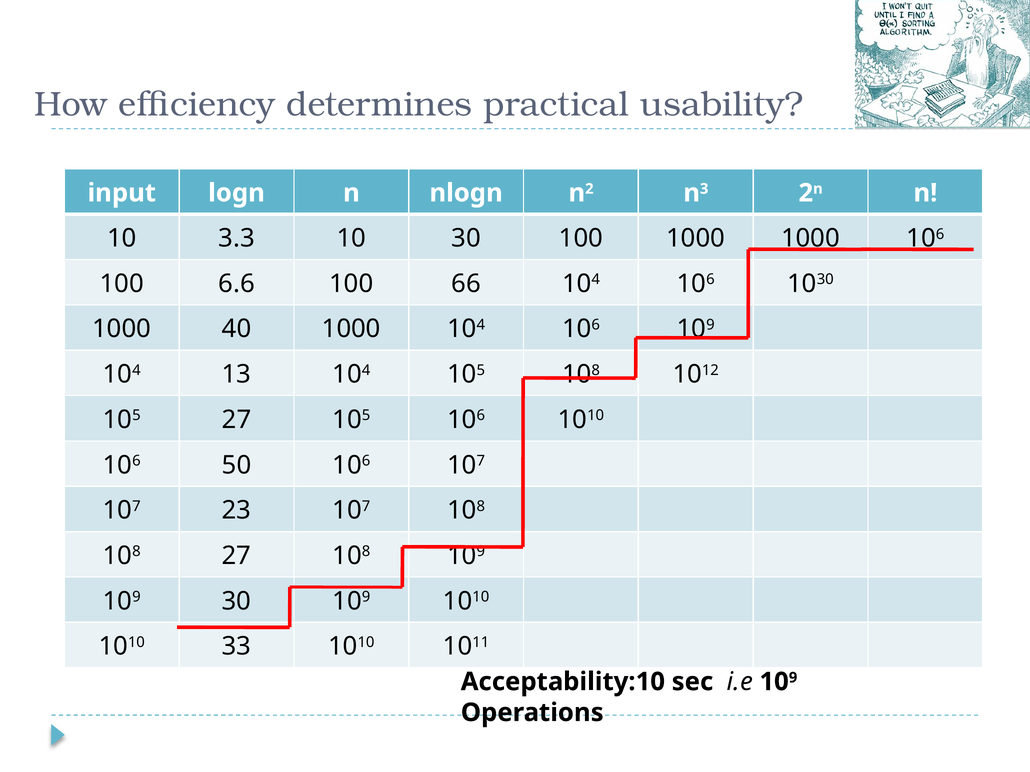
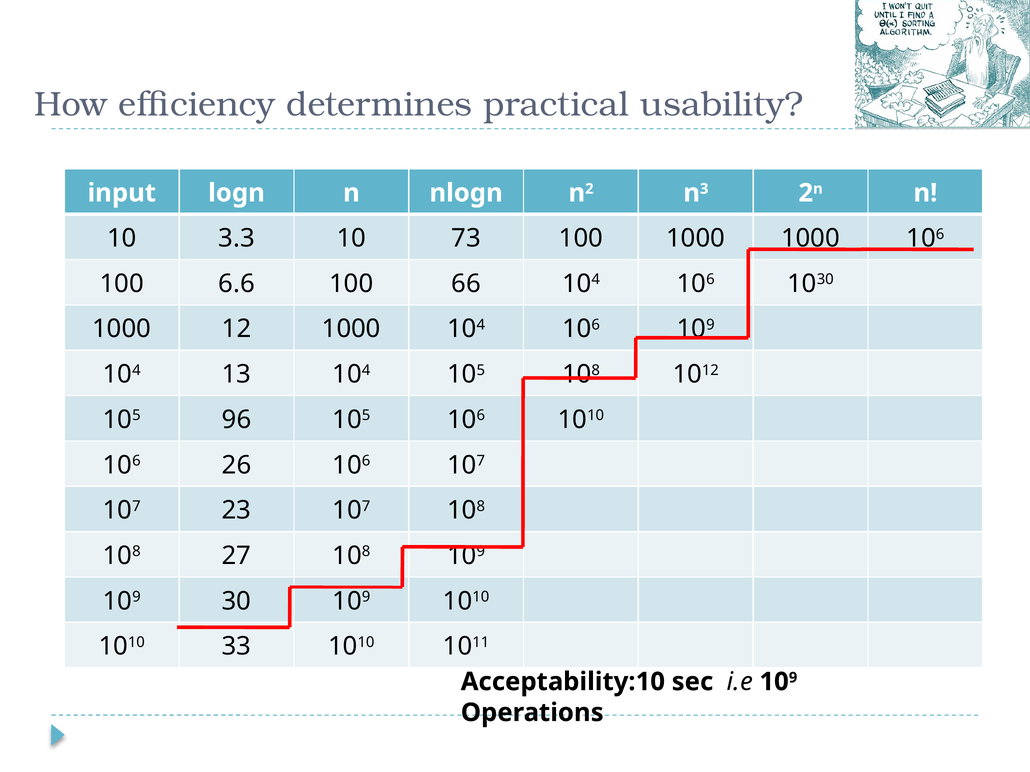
10 30: 30 -> 73
40: 40 -> 12
105 27: 27 -> 96
50: 50 -> 26
